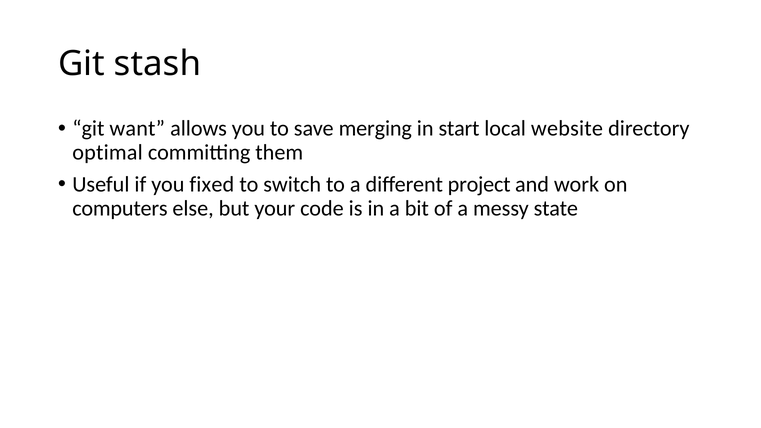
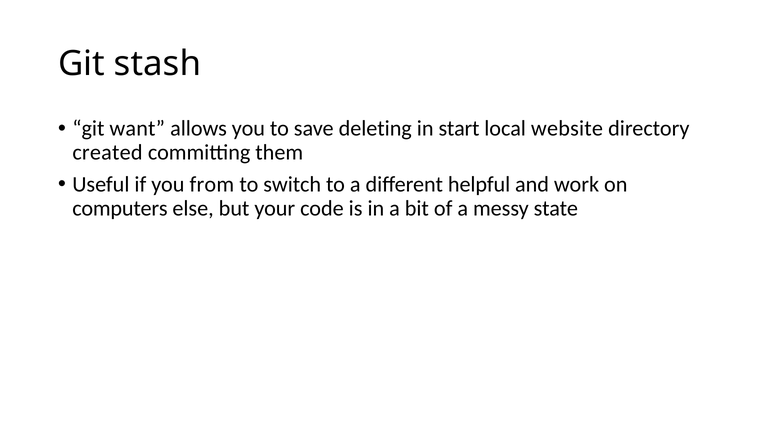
merging: merging -> deleting
optimal: optimal -> created
fixed: fixed -> from
project: project -> helpful
